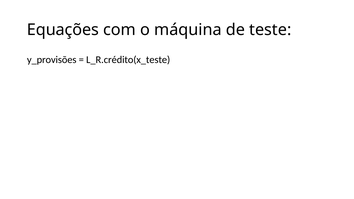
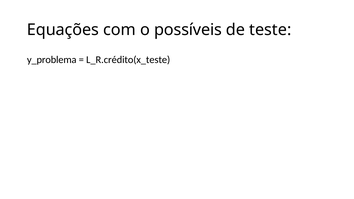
máquina: máquina -> possíveis
y_provisões: y_provisões -> y_problema
